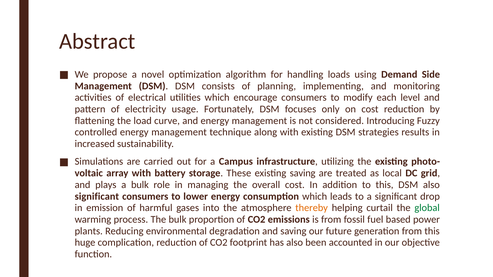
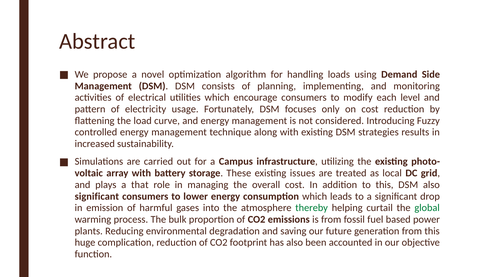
existing saving: saving -> issues
a bulk: bulk -> that
thereby colour: orange -> green
